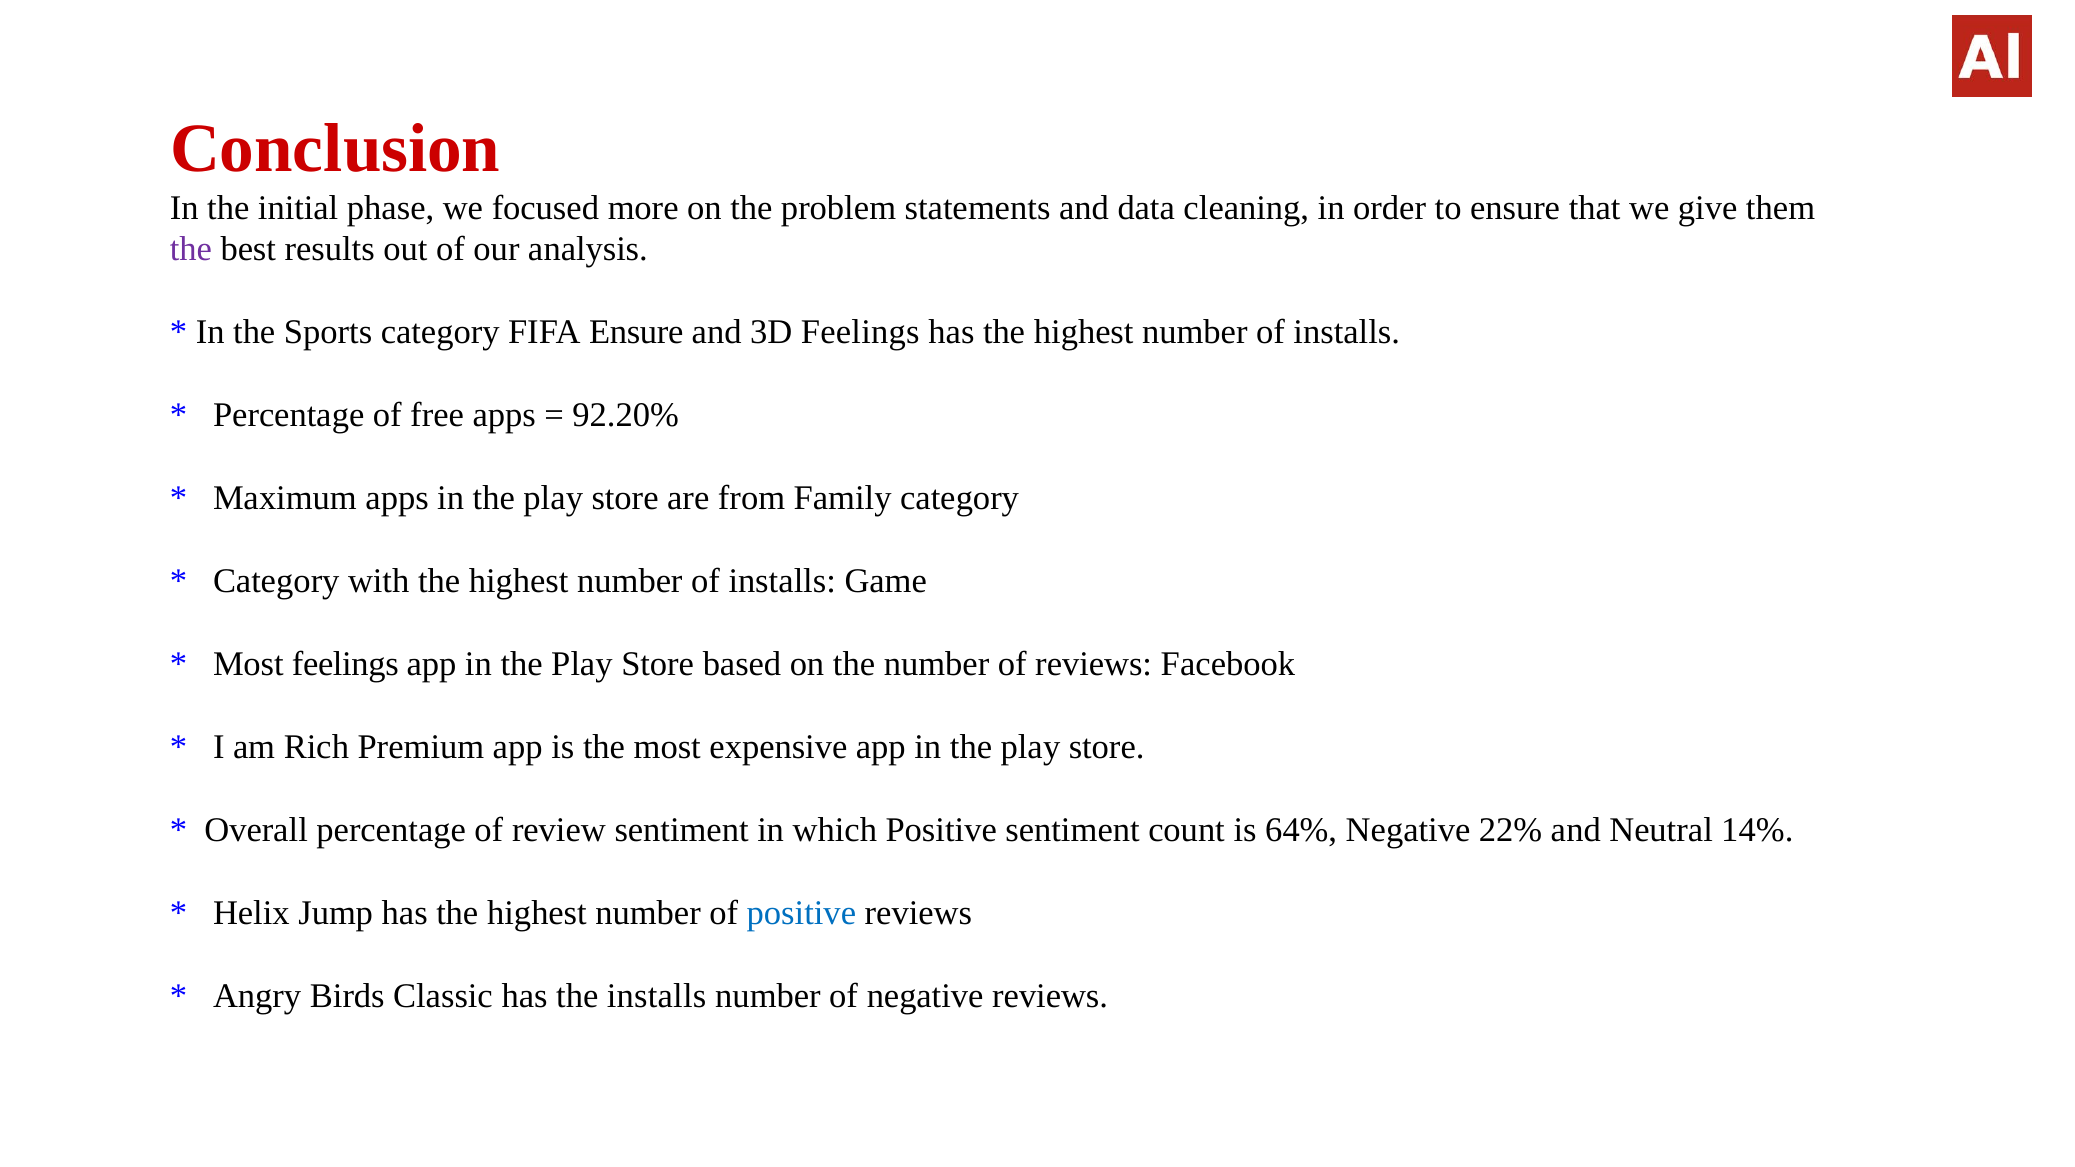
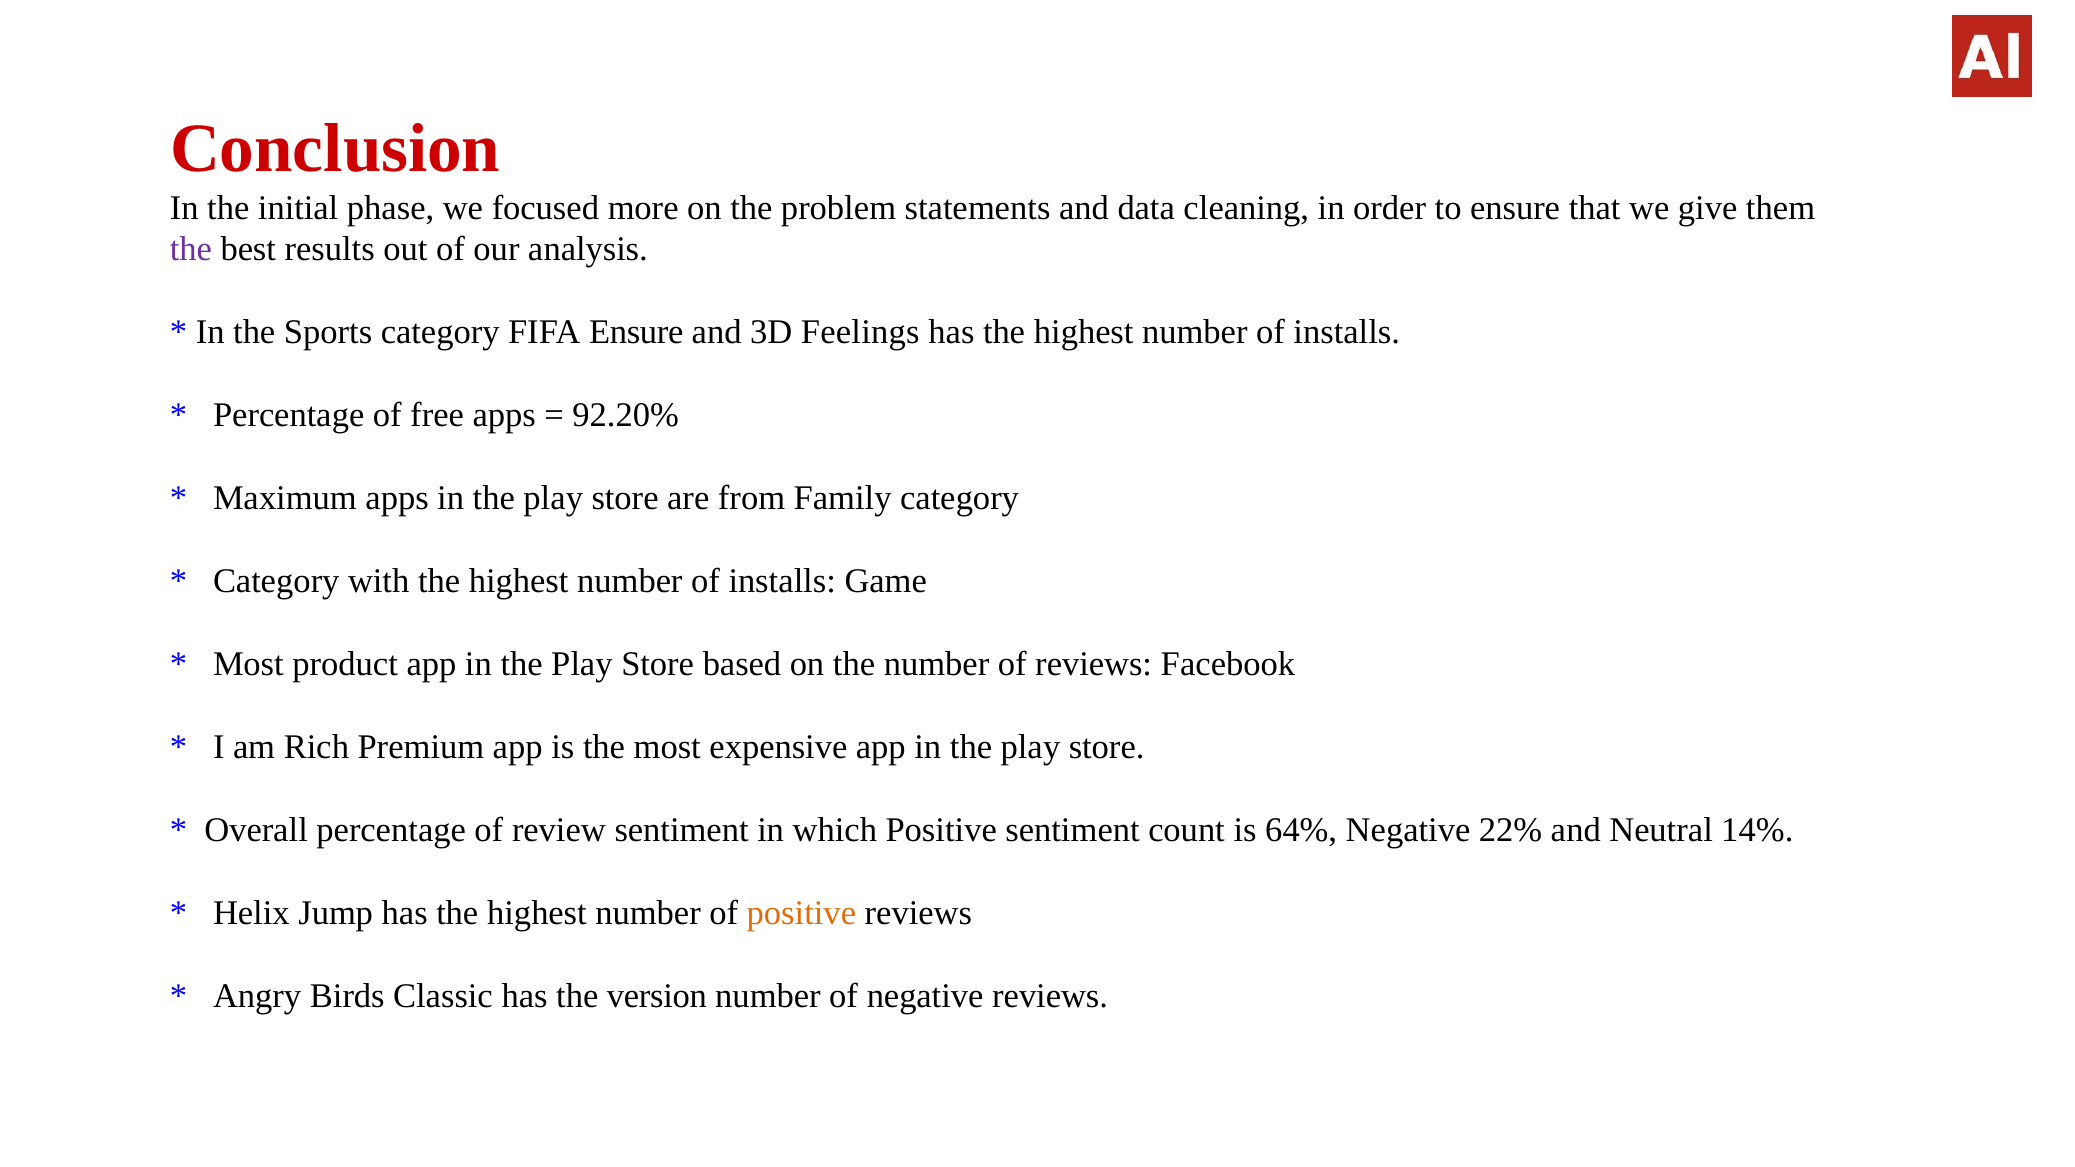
Most feelings: feelings -> product
positive at (801, 913) colour: blue -> orange
the installs: installs -> version
